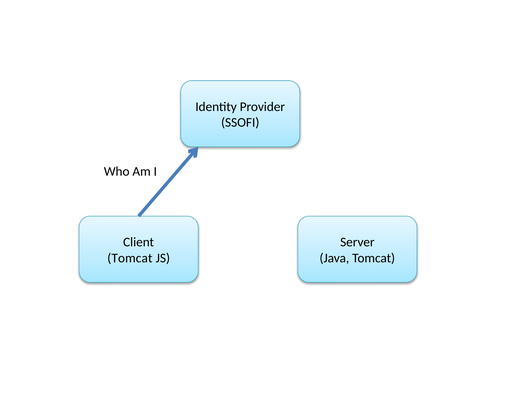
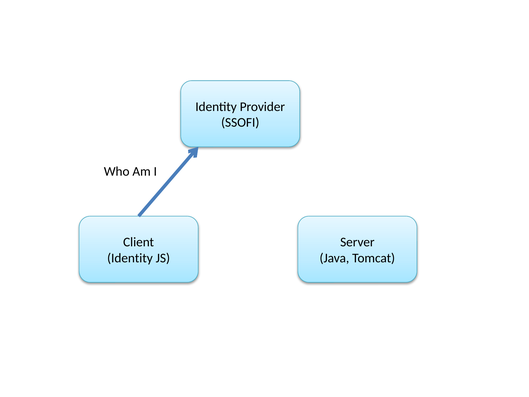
Tomcat at (130, 258): Tomcat -> Identity
